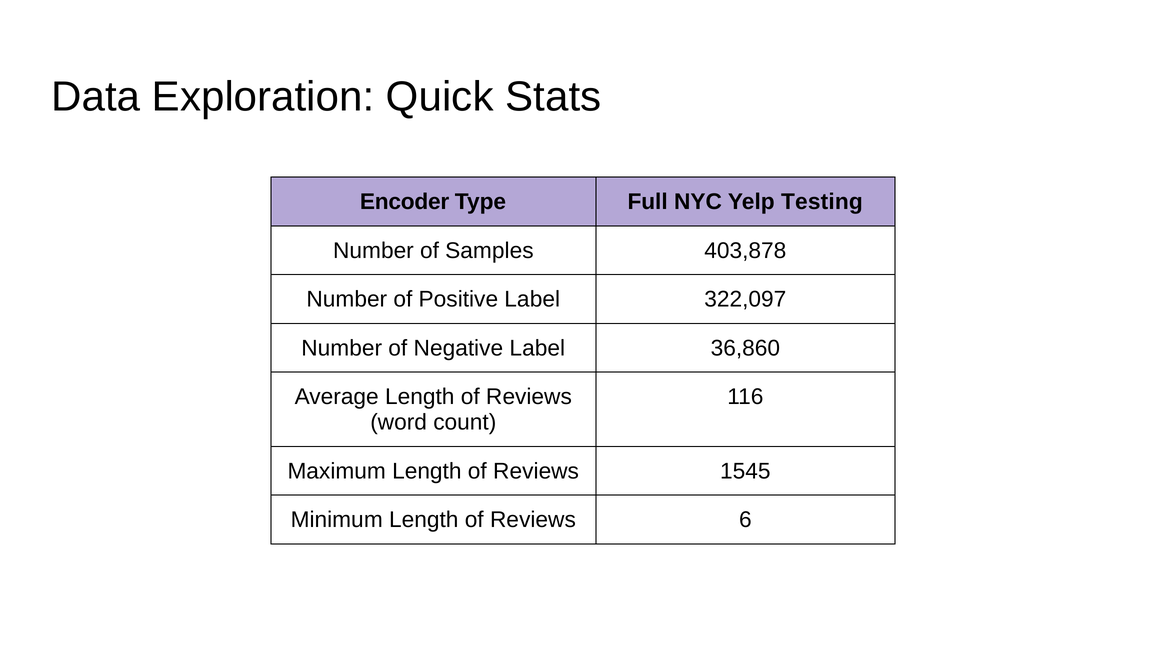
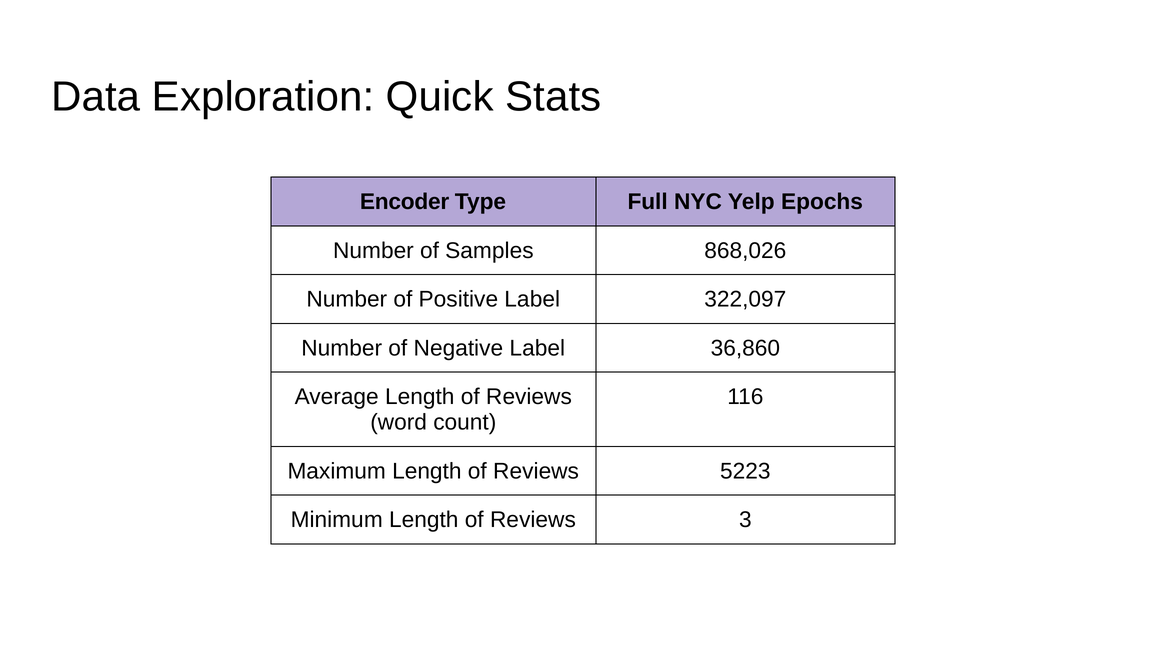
Testing: Testing -> Epochs
403,878: 403,878 -> 868,026
1545: 1545 -> 5223
6: 6 -> 3
